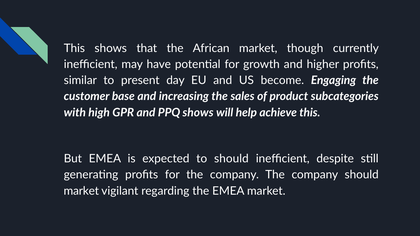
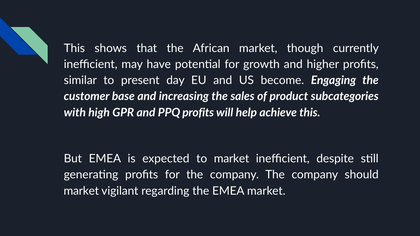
PPQ shows: shows -> profits
to should: should -> market
